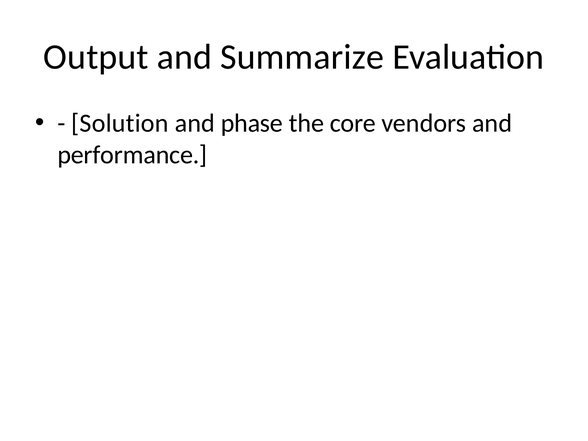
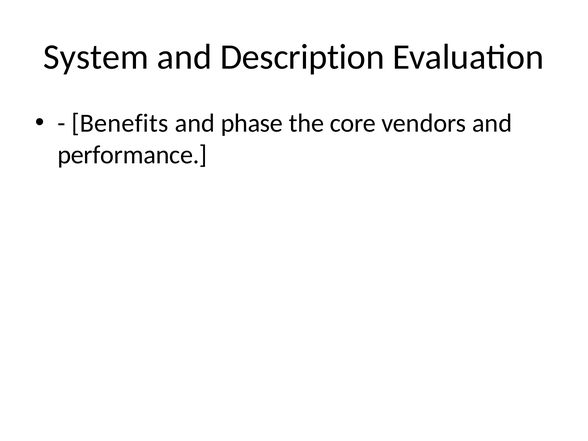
Output: Output -> System
Summarize: Summarize -> Description
Solution: Solution -> Benefits
